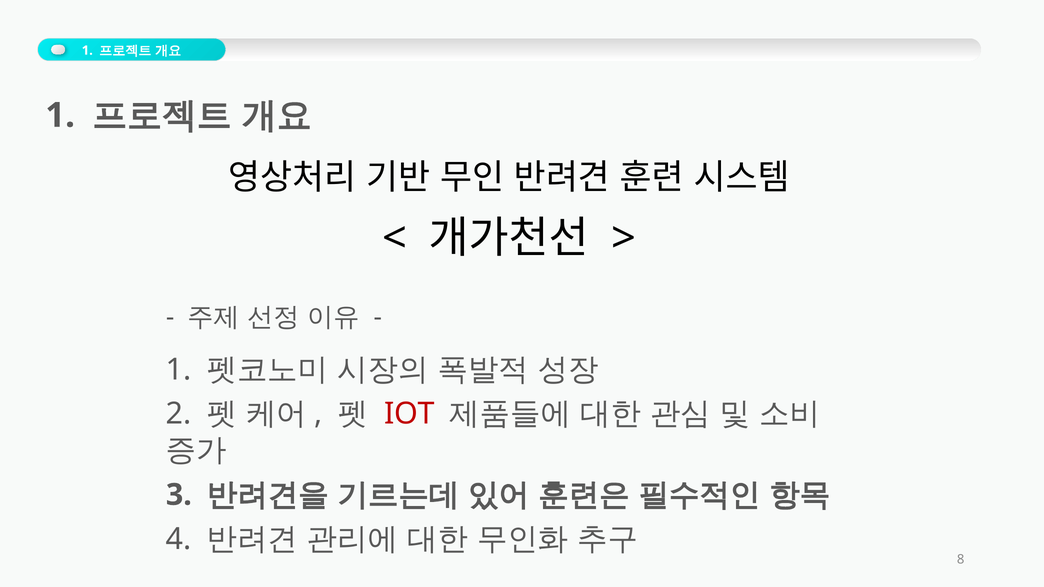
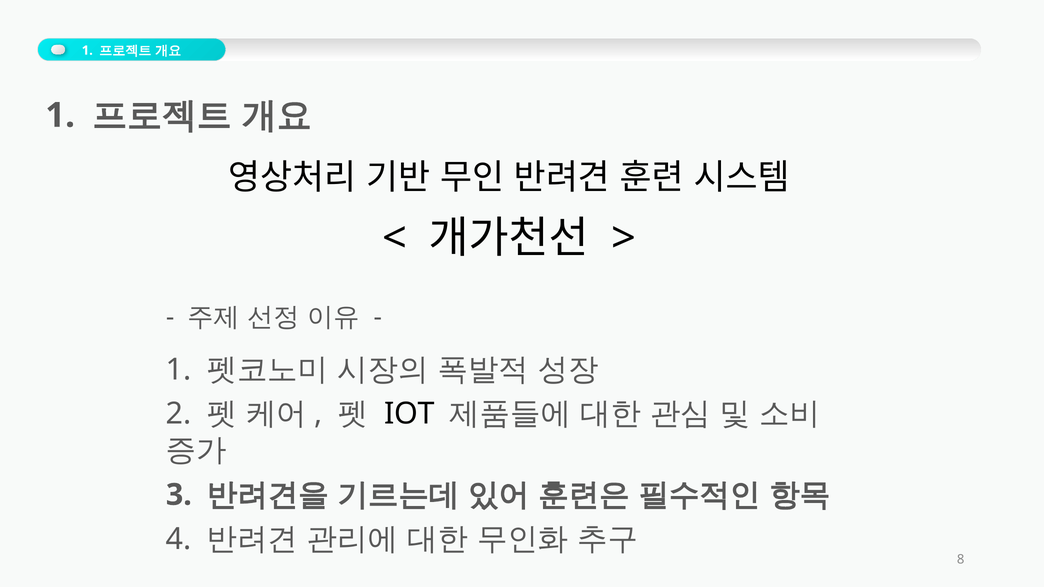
IOT colour: red -> black
